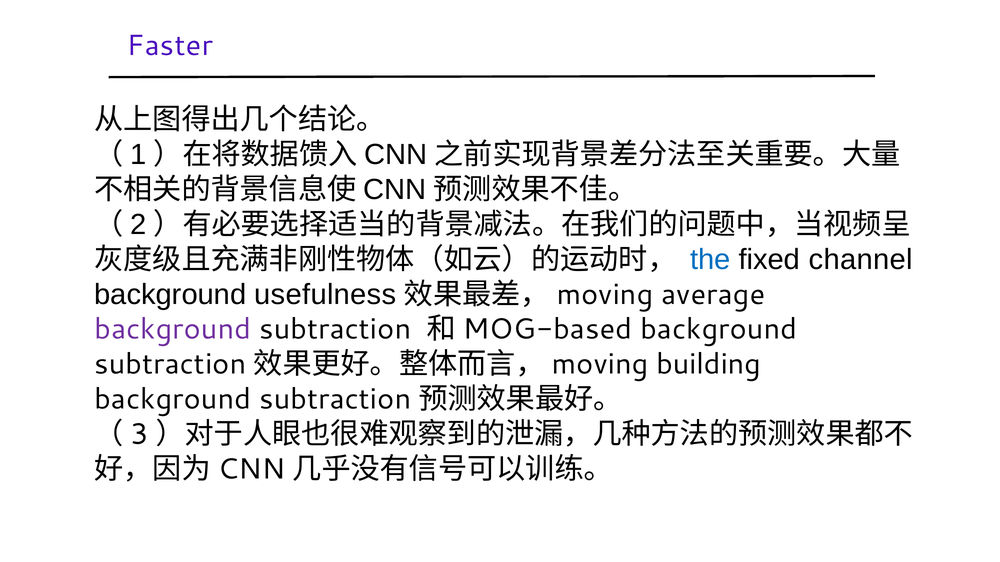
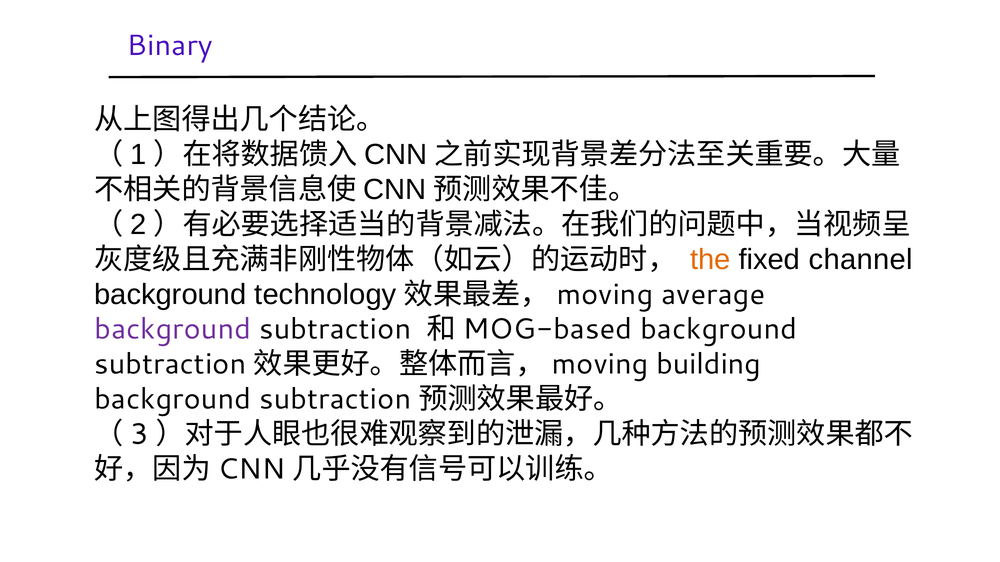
Faster: Faster -> Binary
the colour: blue -> orange
usefulness: usefulness -> technology
